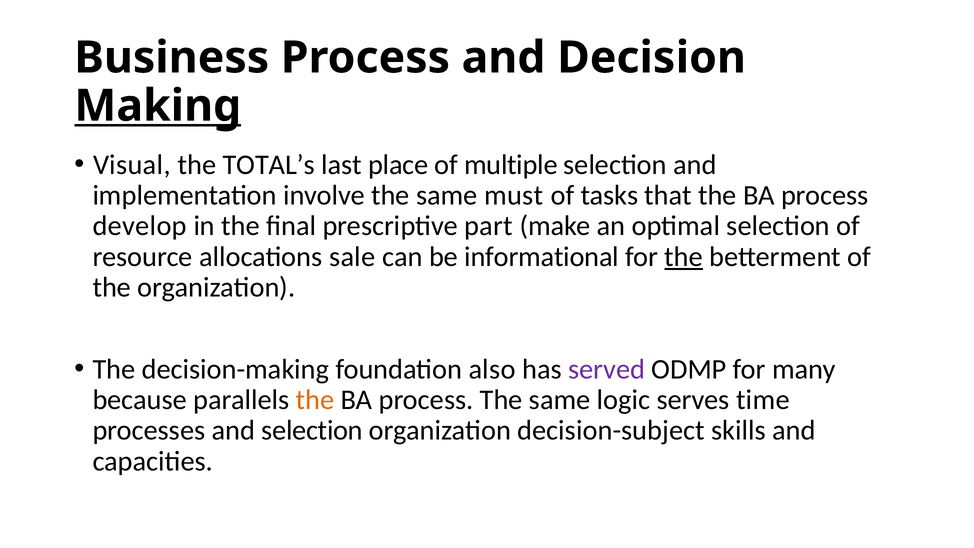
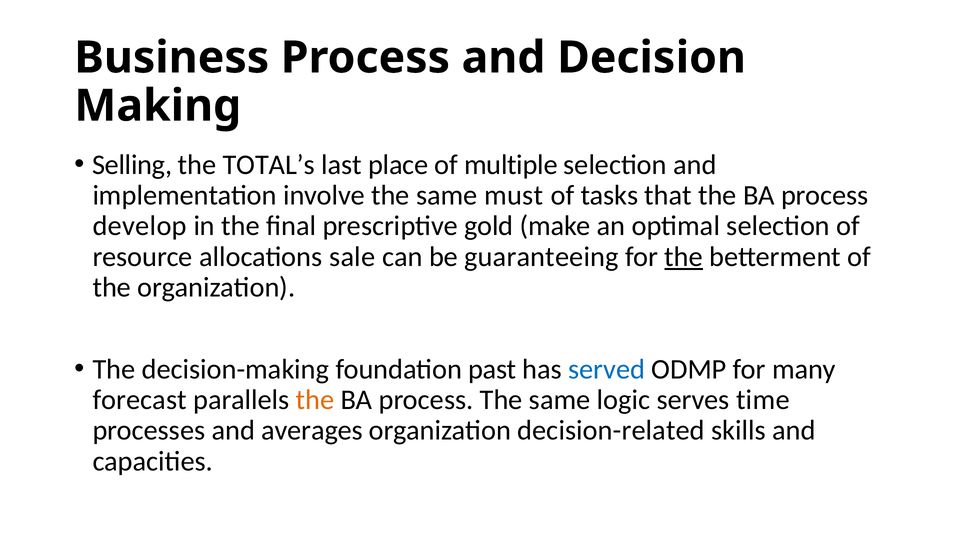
Making underline: present -> none
Visual: Visual -> Selling
part: part -> gold
informational: informational -> guaranteeing
also: also -> past
served colour: purple -> blue
because: because -> forecast
and selection: selection -> averages
decision-subject: decision-subject -> decision-related
